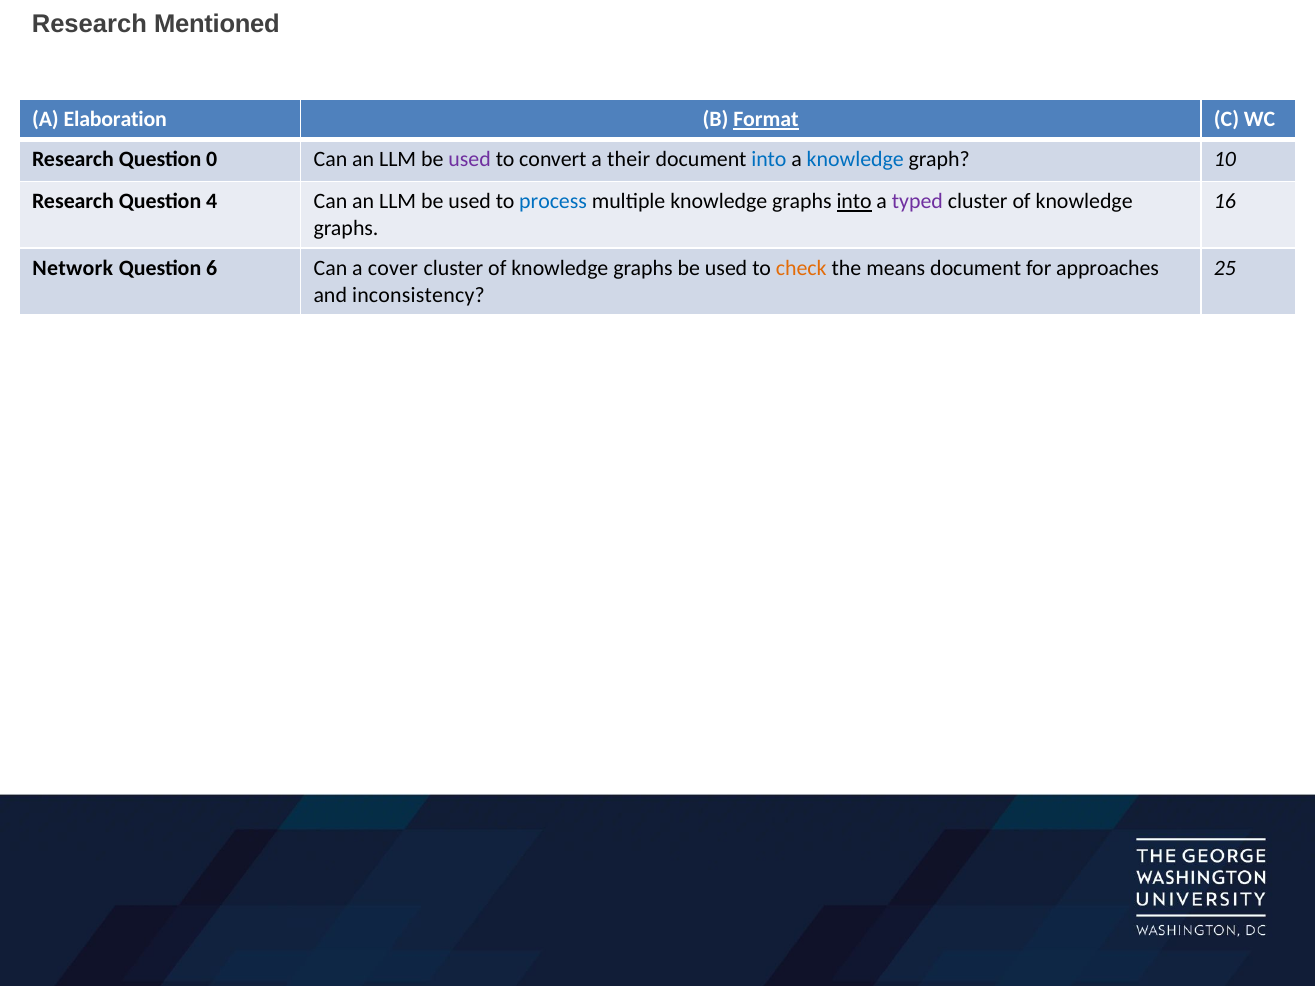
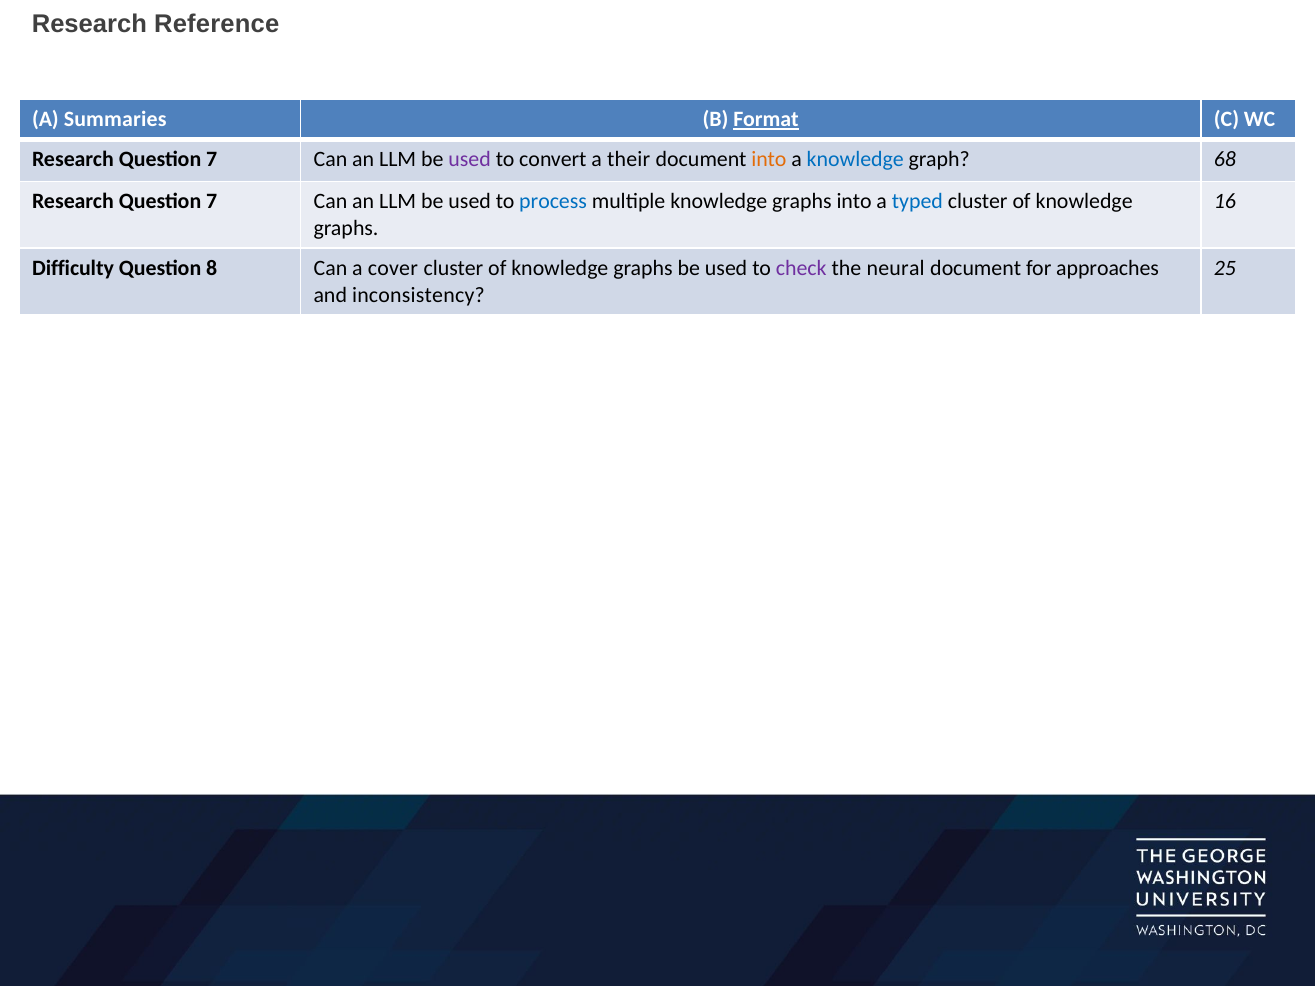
Mentioned: Mentioned -> Reference
Elaboration: Elaboration -> Summaries
0 at (212, 160): 0 -> 7
into at (769, 160) colour: blue -> orange
10: 10 -> 68
4 at (212, 202): 4 -> 7
into at (854, 202) underline: present -> none
typed colour: purple -> blue
Network: Network -> Difficulty
6: 6 -> 8
check colour: orange -> purple
means: means -> neural
